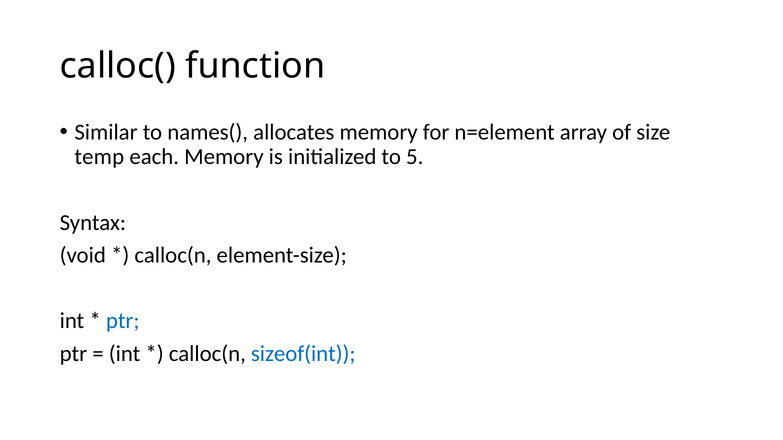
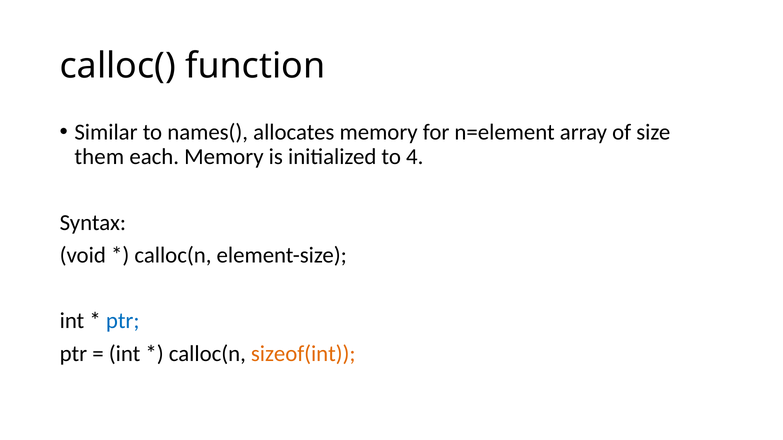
temp: temp -> them
5: 5 -> 4
sizeof(int colour: blue -> orange
